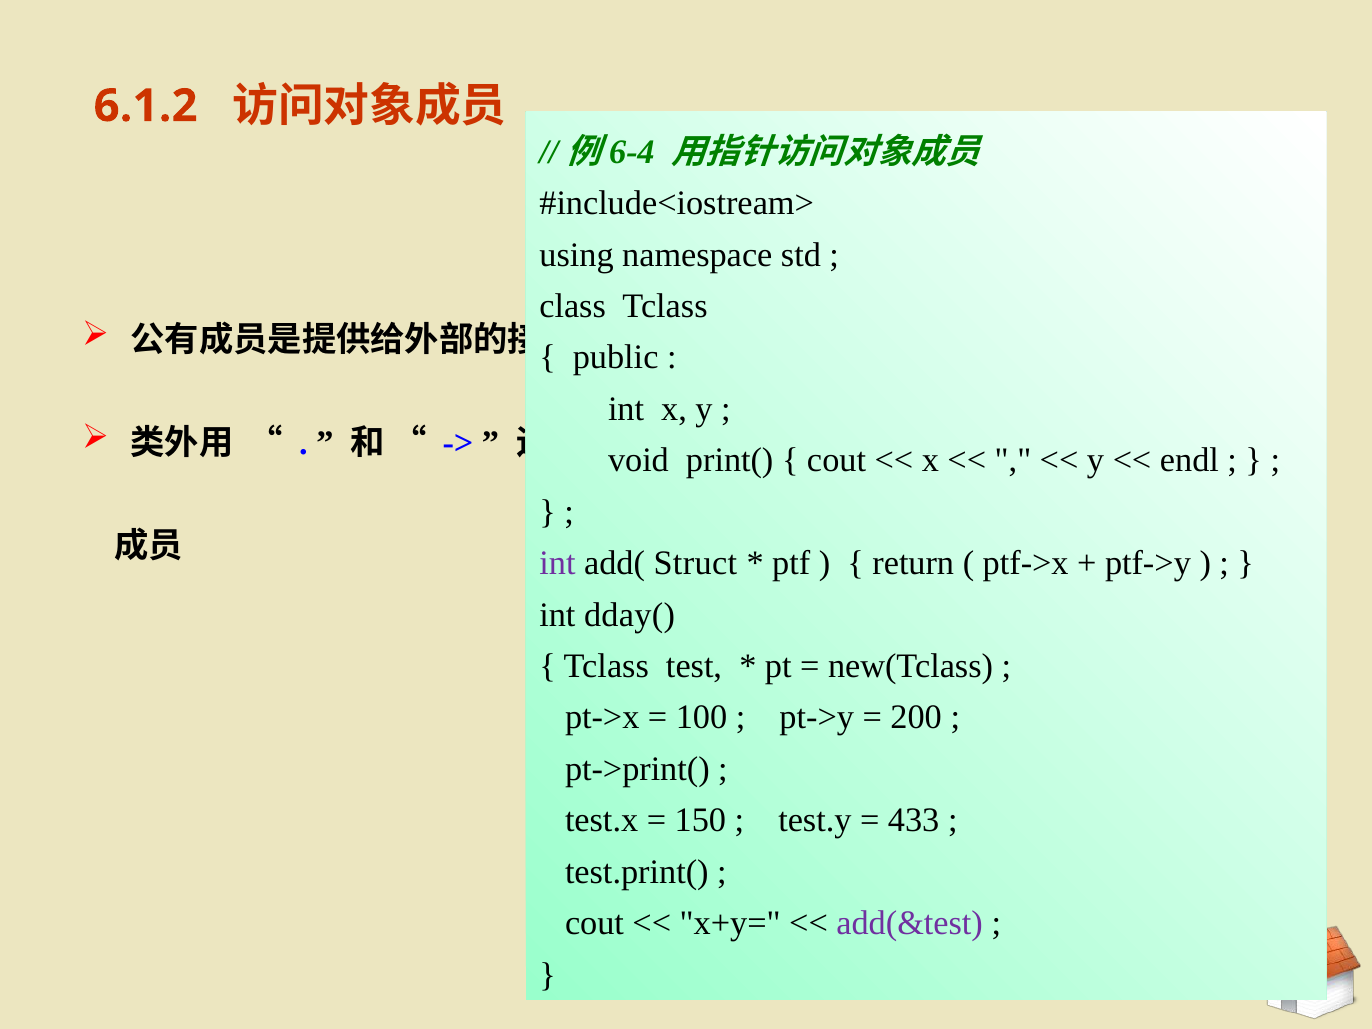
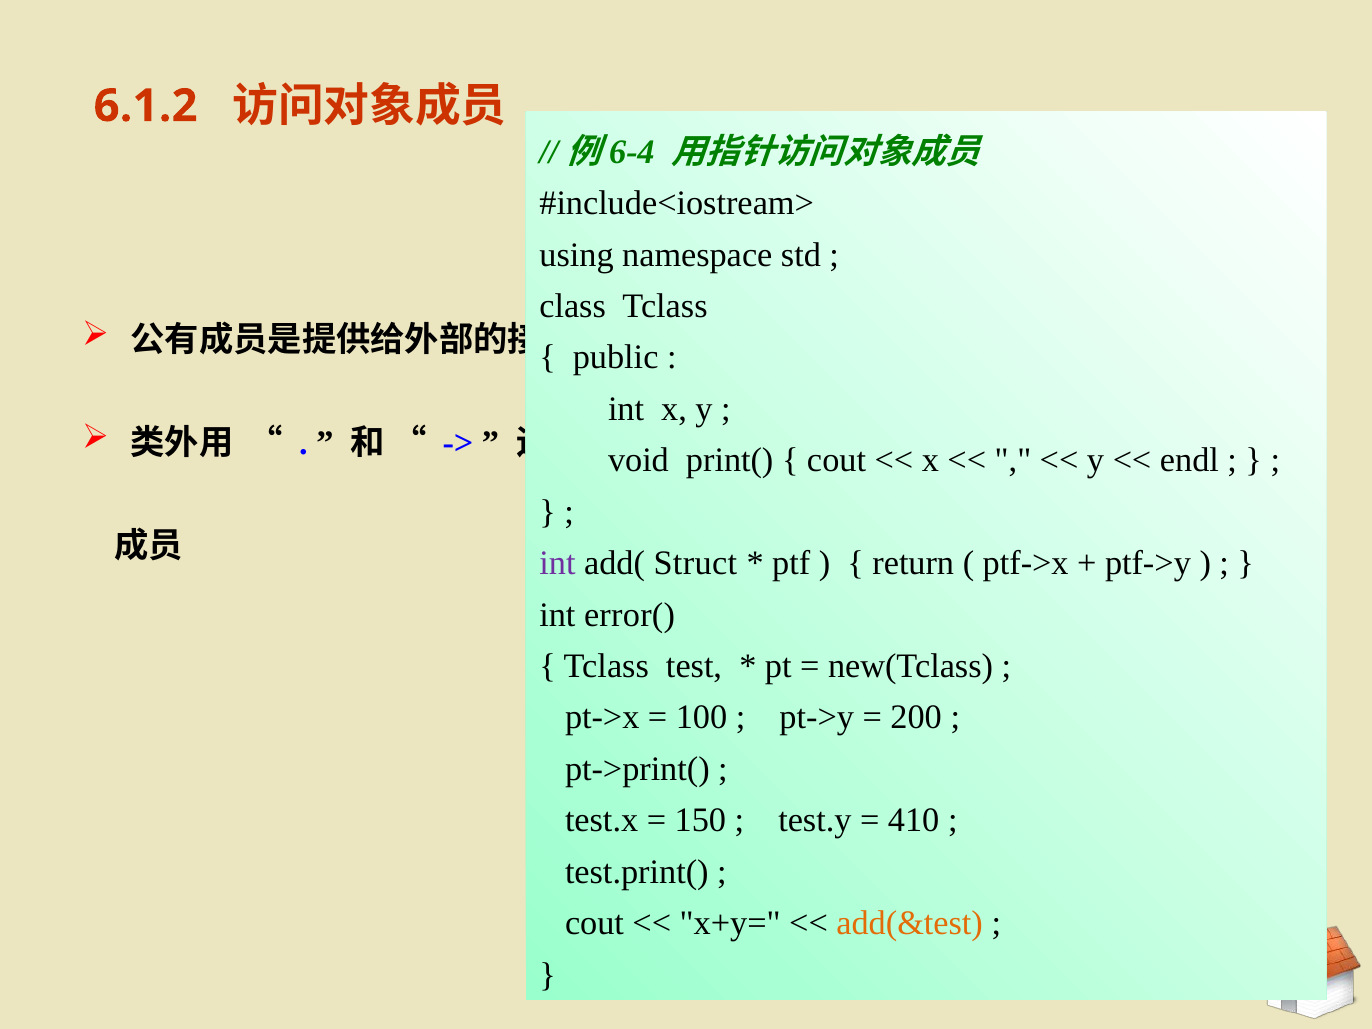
dday(: dday( -> error(
433: 433 -> 410
add(&test colour: purple -> orange
